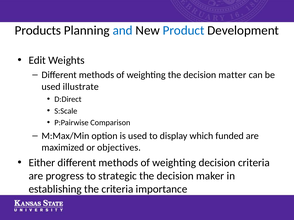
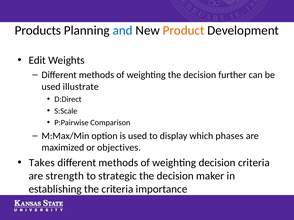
Product colour: blue -> orange
matter: matter -> further
funded: funded -> phases
Either: Either -> Takes
progress: progress -> strength
